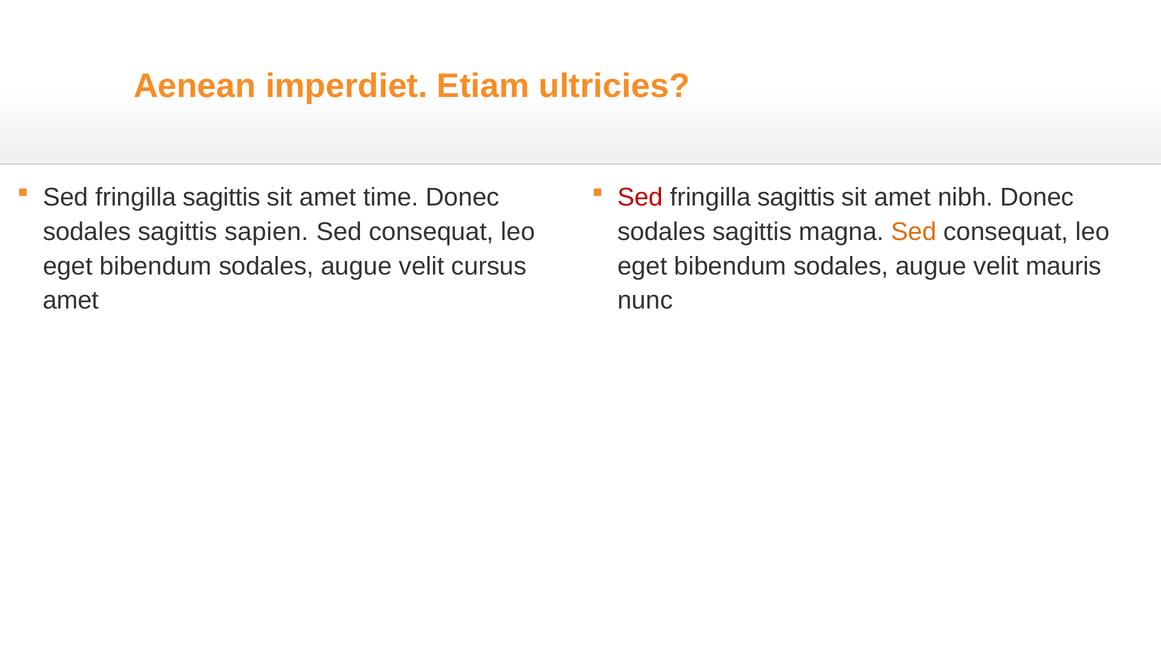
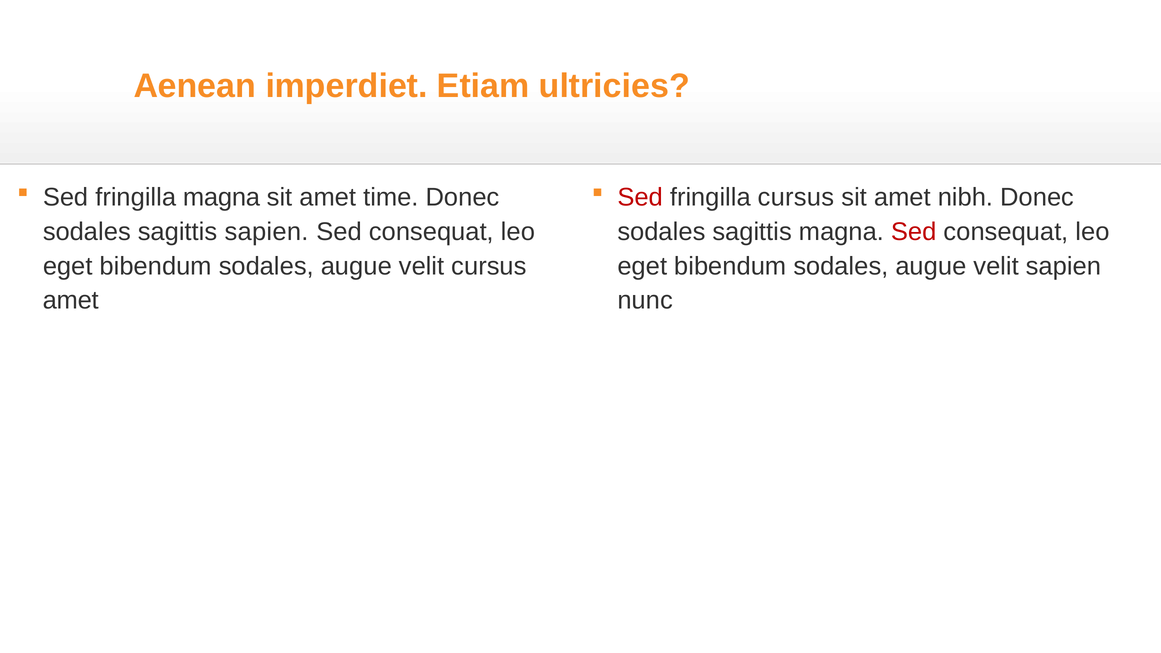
sagittis at (222, 197): sagittis -> magna
sagittis at (796, 197): sagittis -> cursus
Sed at (914, 232) colour: orange -> red
velit mauris: mauris -> sapien
